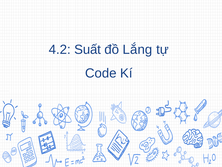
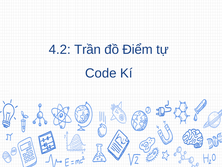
Suất: Suất -> Trần
Lắng: Lắng -> Điểm
